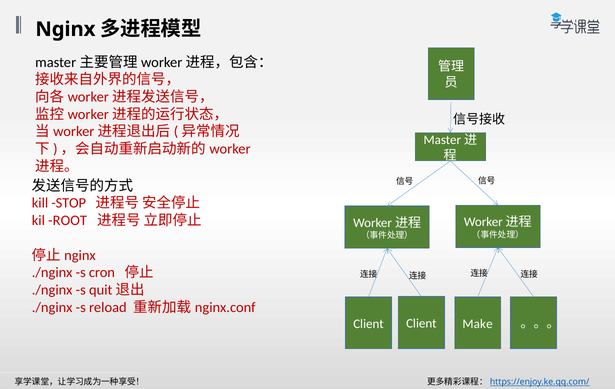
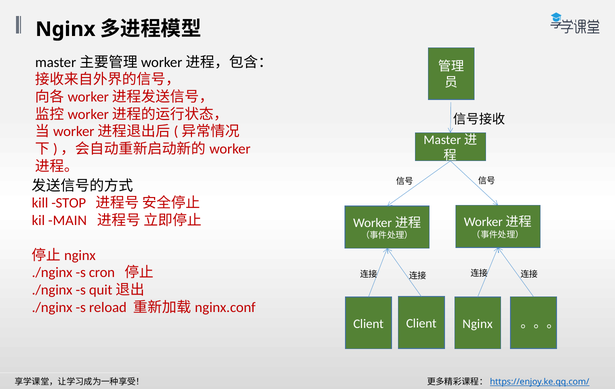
ROOT: ROOT -> MAIN
Make at (478, 324): Make -> Nginx
